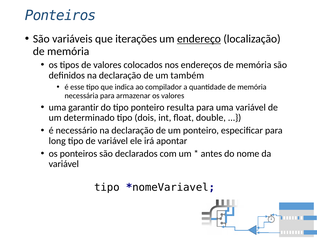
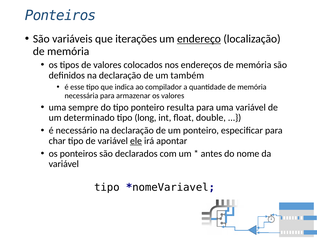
garantir: garantir -> sempre
dois: dois -> long
long: long -> char
ele underline: none -> present
